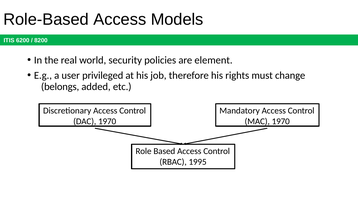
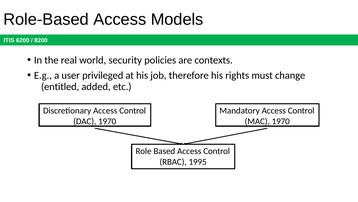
element: element -> contexts
belongs: belongs -> entitled
